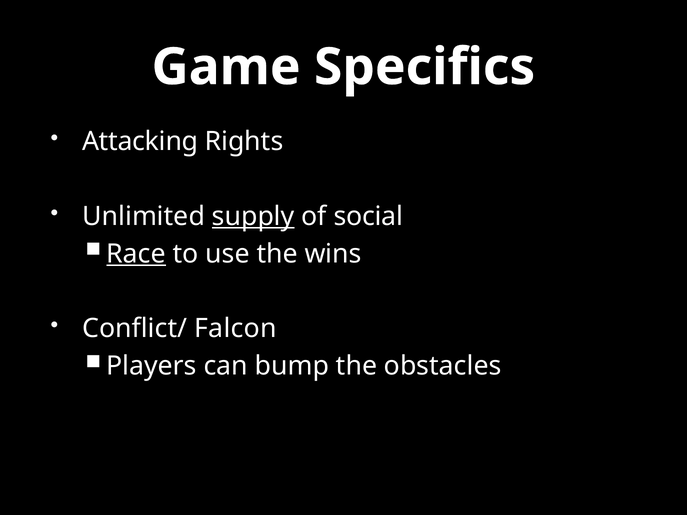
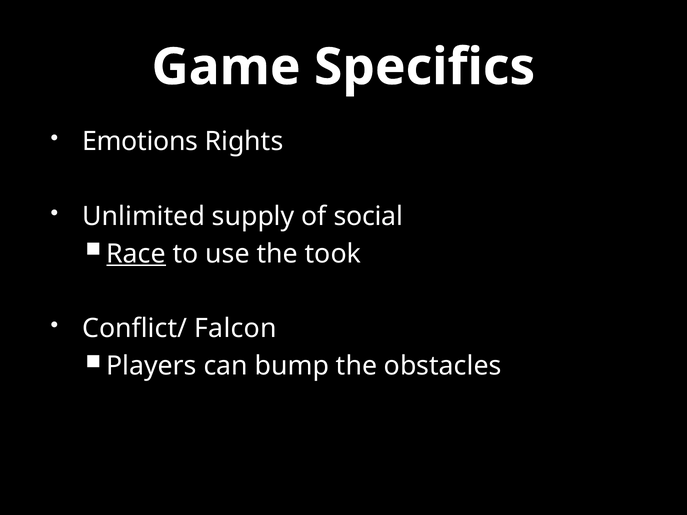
Attacking: Attacking -> Emotions
supply underline: present -> none
wins: wins -> took
